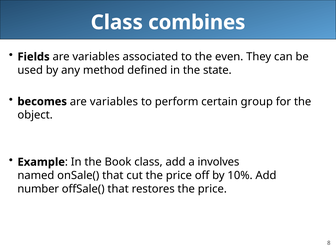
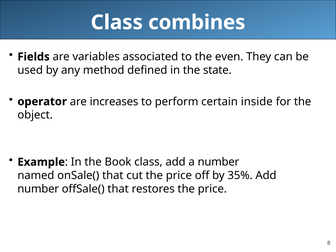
becomes: becomes -> operator
variables at (114, 102): variables -> increases
group: group -> inside
a involves: involves -> number
10%: 10% -> 35%
